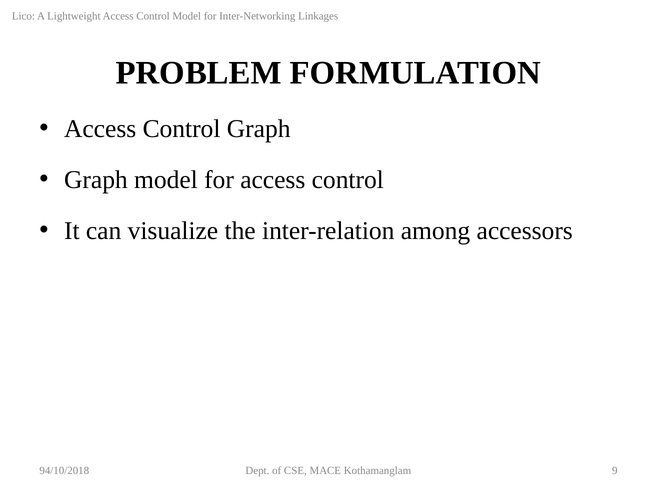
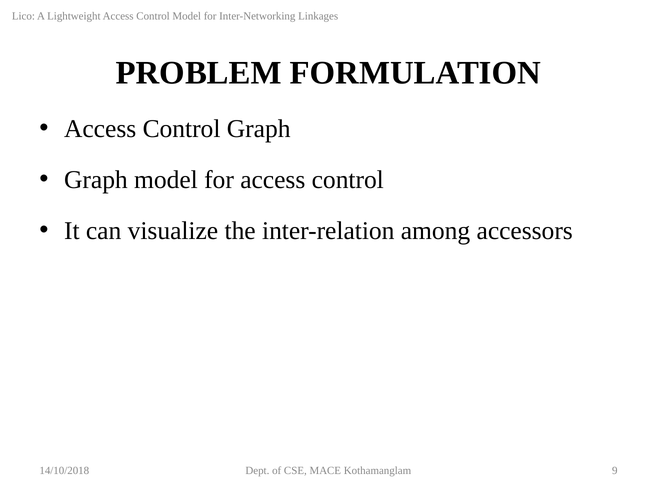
94/10/2018: 94/10/2018 -> 14/10/2018
